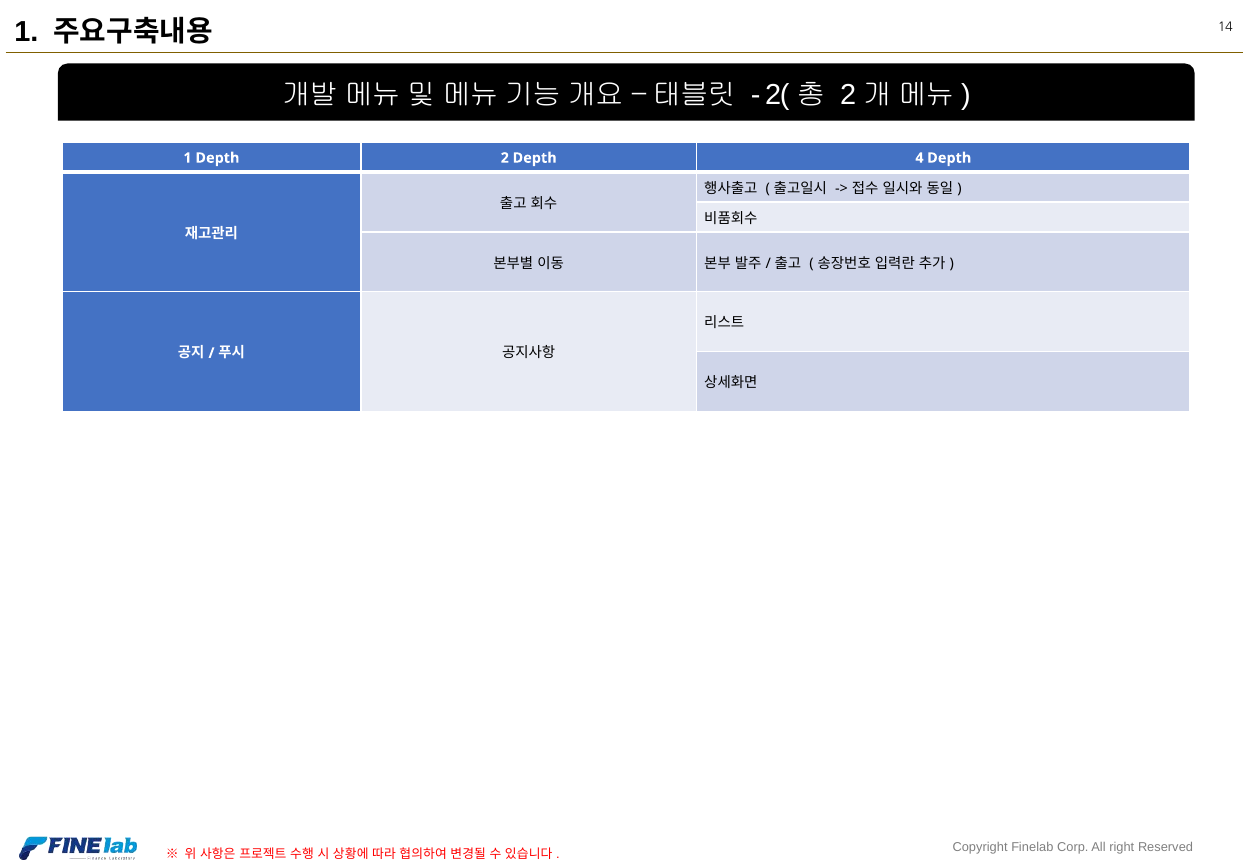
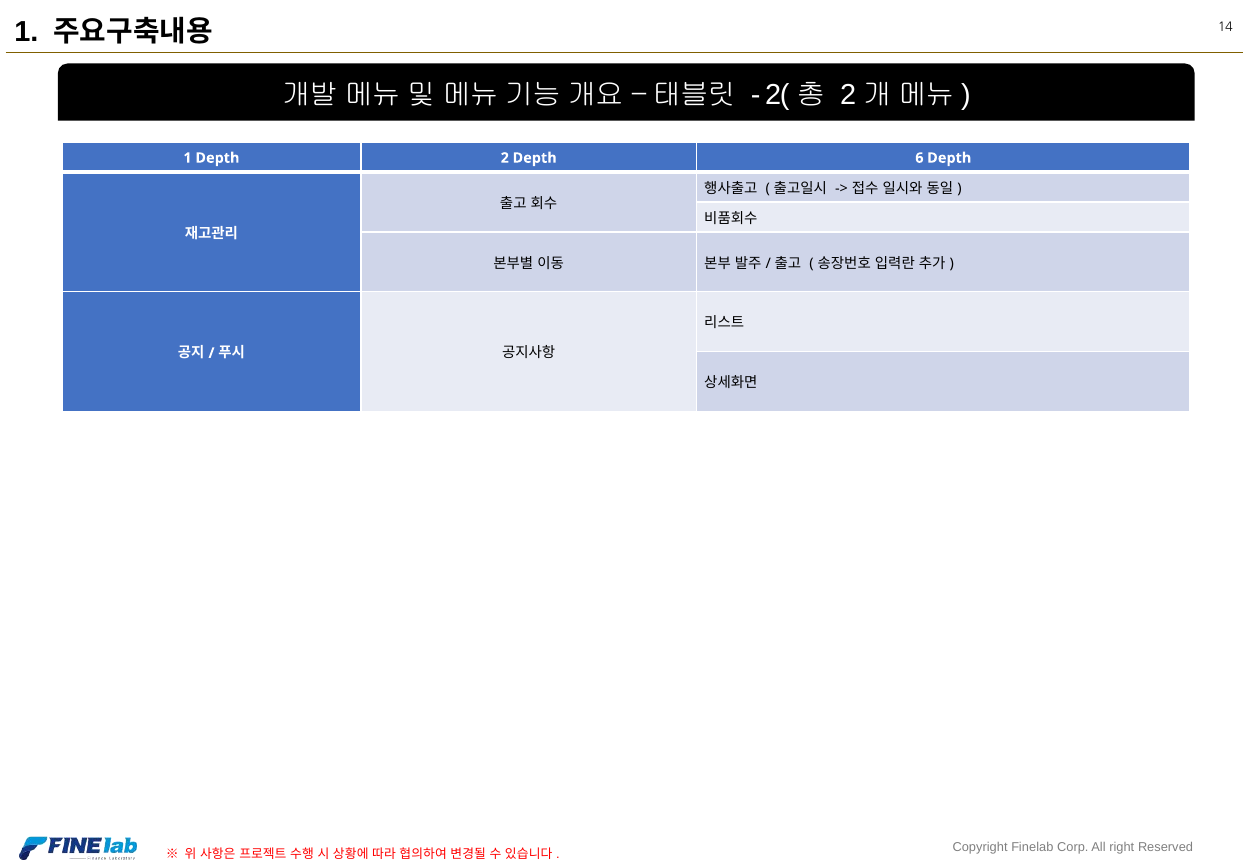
4: 4 -> 6
